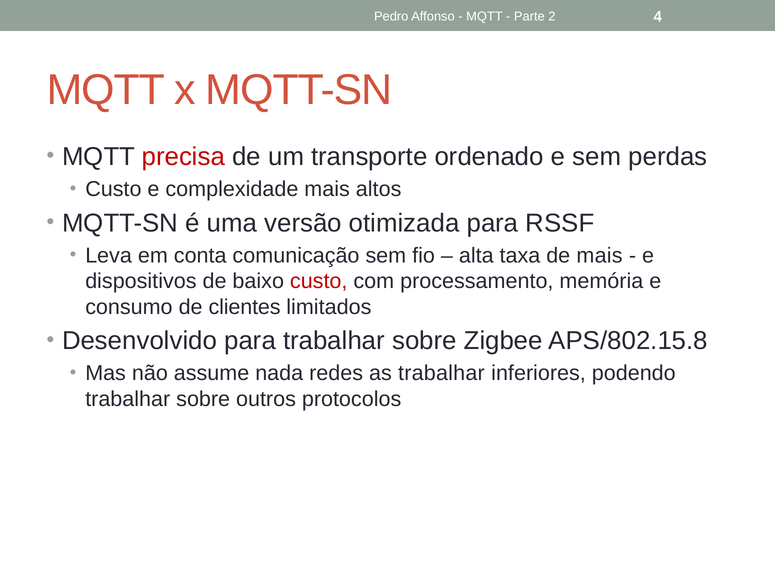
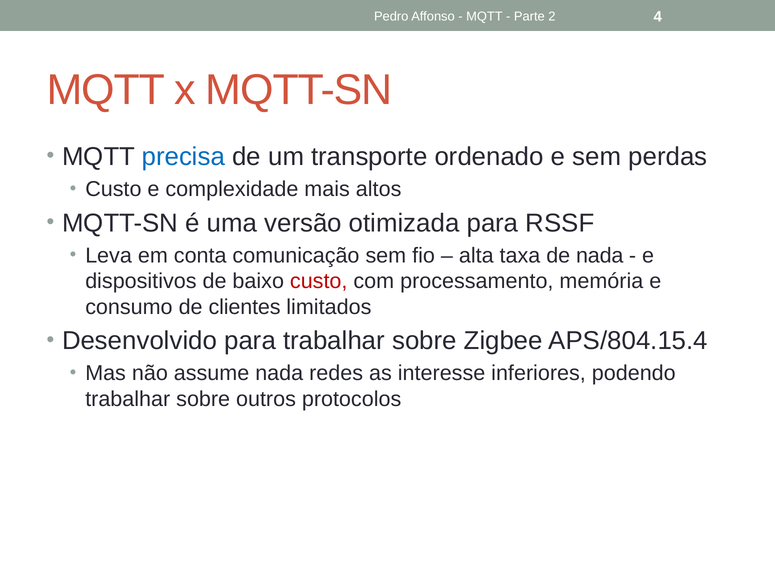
precisa colour: red -> blue
de mais: mais -> nada
APS/802.15.8: APS/802.15.8 -> APS/804.15.4
as trabalhar: trabalhar -> interesse
